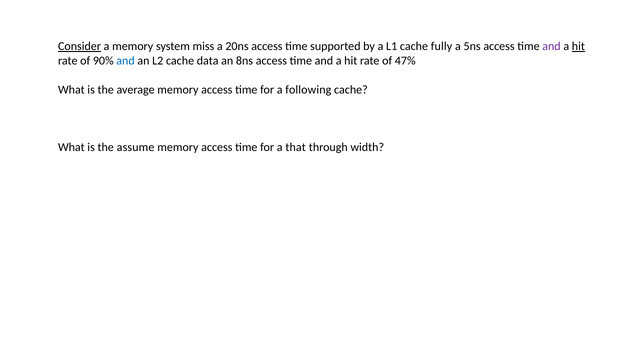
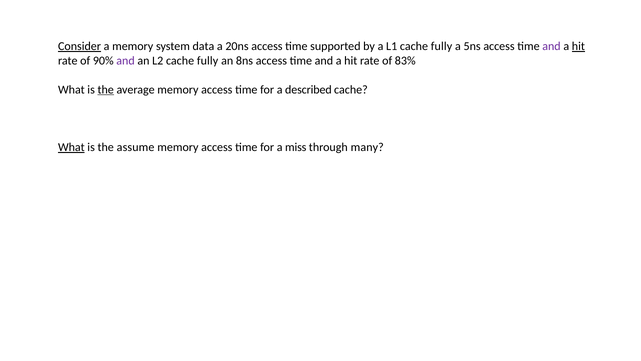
miss: miss -> data
and at (126, 61) colour: blue -> purple
L2 cache data: data -> fully
47%: 47% -> 83%
the at (106, 89) underline: none -> present
following: following -> described
What at (71, 147) underline: none -> present
that: that -> miss
width: width -> many
